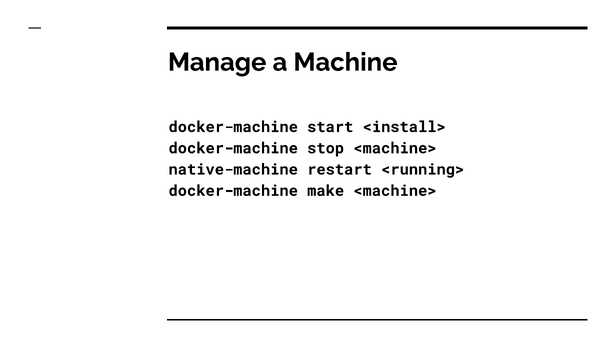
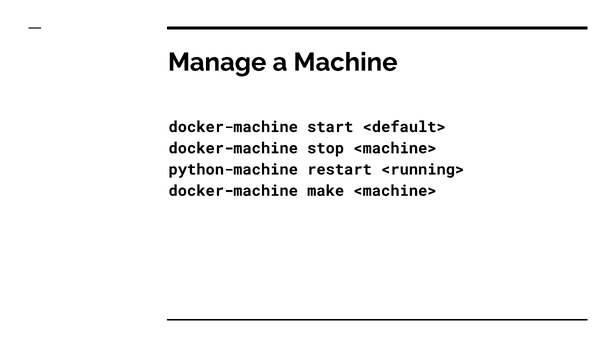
<install>: <install> -> <default>
native-machine: native-machine -> python-machine
